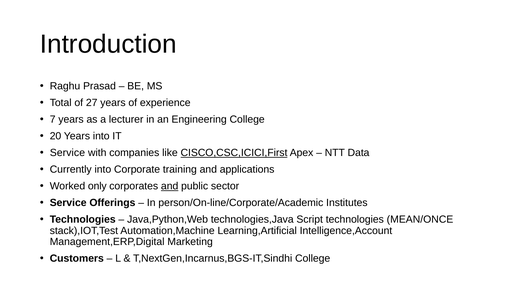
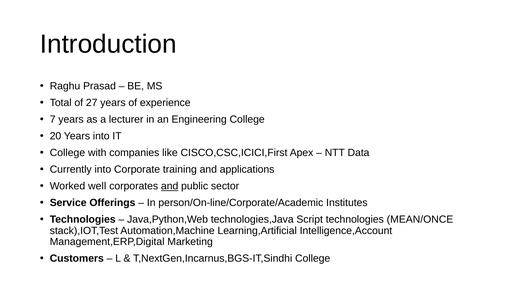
Service at (67, 153): Service -> College
CISCO,CSC,ICICI,First underline: present -> none
only: only -> well
